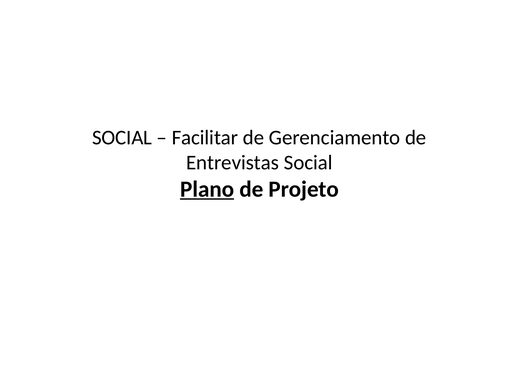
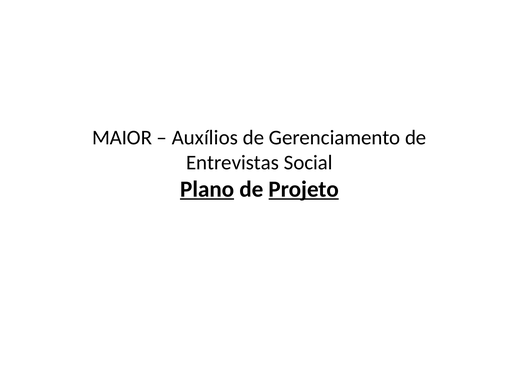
SOCIAL at (122, 138): SOCIAL -> MAIOR
Facilitar: Facilitar -> Auxílios
Projeto underline: none -> present
